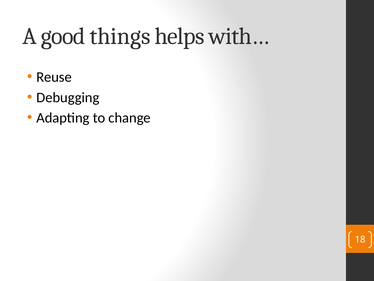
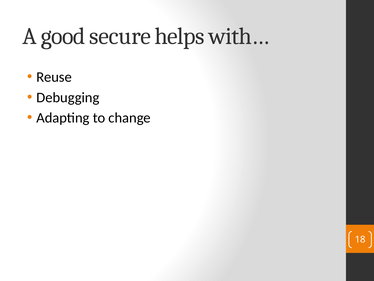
things: things -> secure
